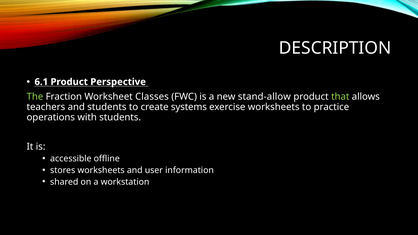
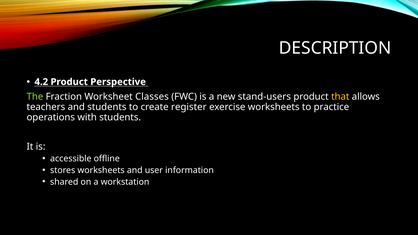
6.1: 6.1 -> 4.2
stand-allow: stand-allow -> stand-users
that colour: light green -> yellow
systems: systems -> register
